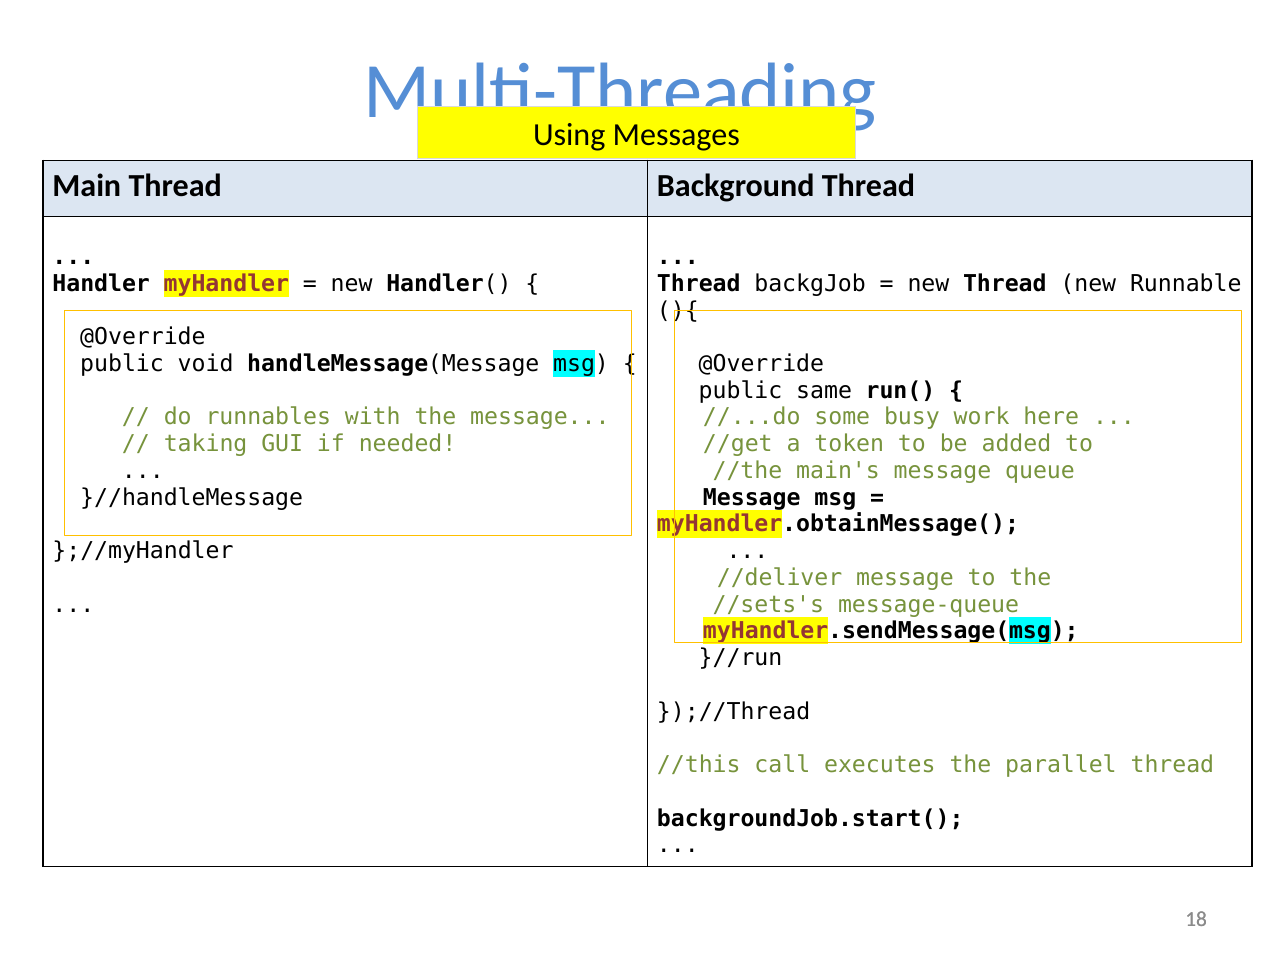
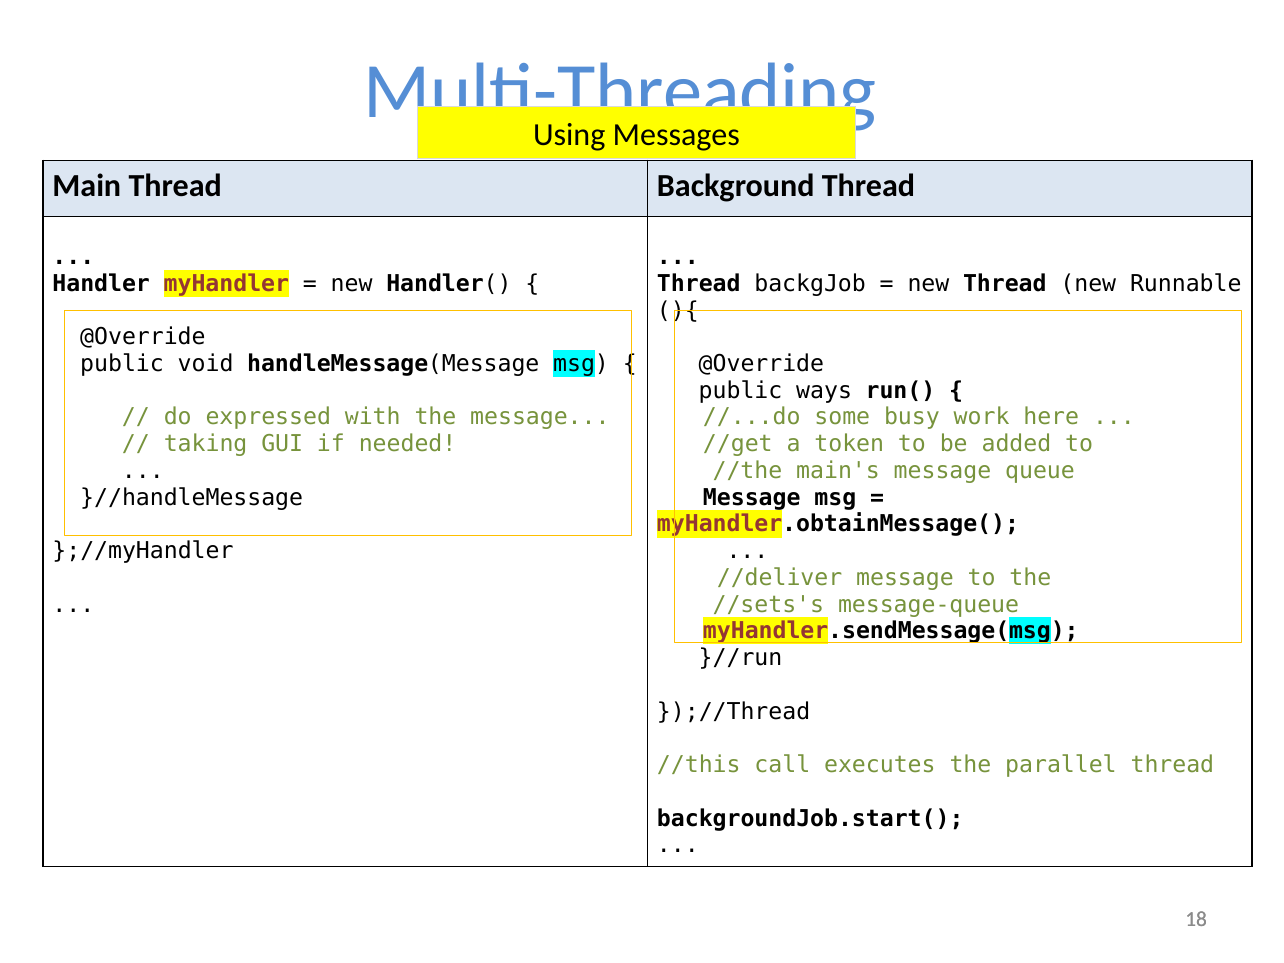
same: same -> ways
runnables: runnables -> expressed
